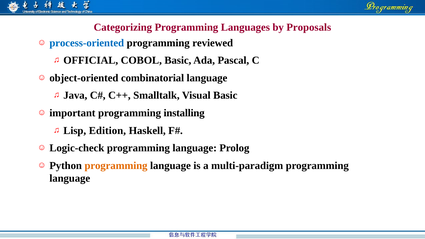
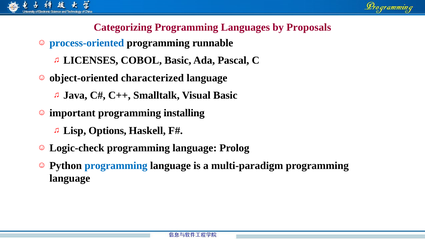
reviewed: reviewed -> runnable
OFFICIAL: OFFICIAL -> LICENSES
combinatorial: combinatorial -> characterized
Edition: Edition -> Options
programming at (116, 166) colour: orange -> blue
